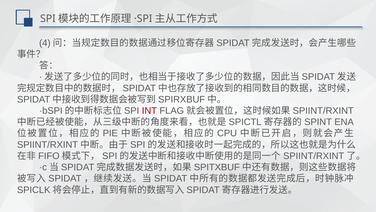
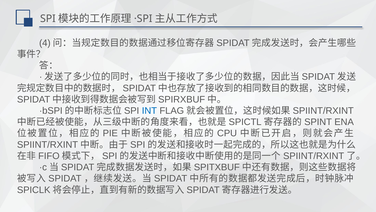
INT colour: red -> blue
